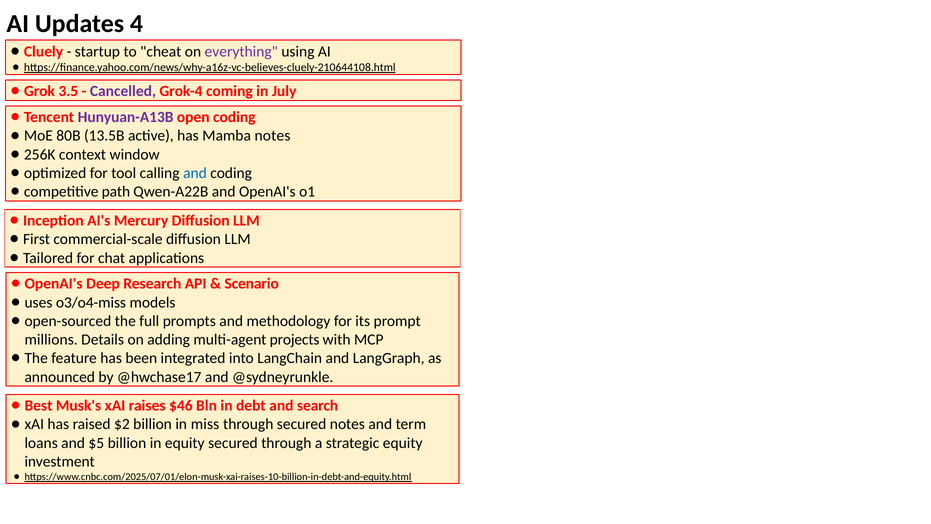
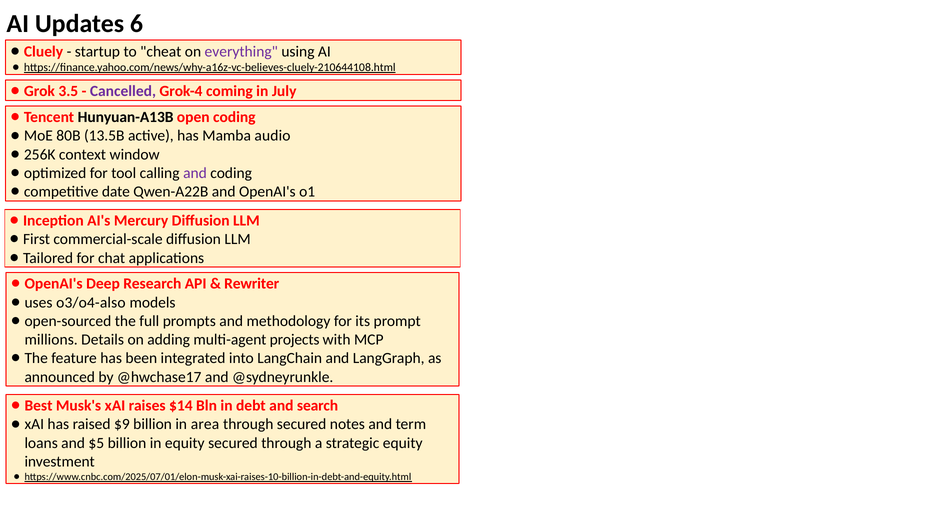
4: 4 -> 6
Hunyuan-A13B colour: purple -> black
Mamba notes: notes -> audio
and at (195, 173) colour: blue -> purple
path: path -> date
Scenario: Scenario -> Rewriter
o3/o4-miss: o3/o4-miss -> o3/o4-also
$46: $46 -> $14
$2: $2 -> $9
miss: miss -> area
